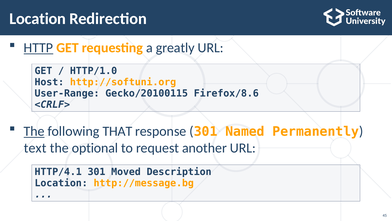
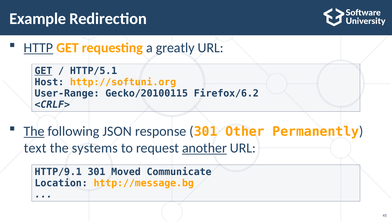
Location at (38, 19): Location -> Example
GET at (43, 71) underline: none -> present
HTTP/1.0: HTTP/1.0 -> HTTP/5.1
Firefox/8.6: Firefox/8.6 -> Firefox/6.2
THAT: THAT -> JSON
Named: Named -> Other
optional: optional -> systems
another underline: none -> present
HTTP/4.1: HTTP/4.1 -> HTTP/9.1
Description: Description -> Communicate
